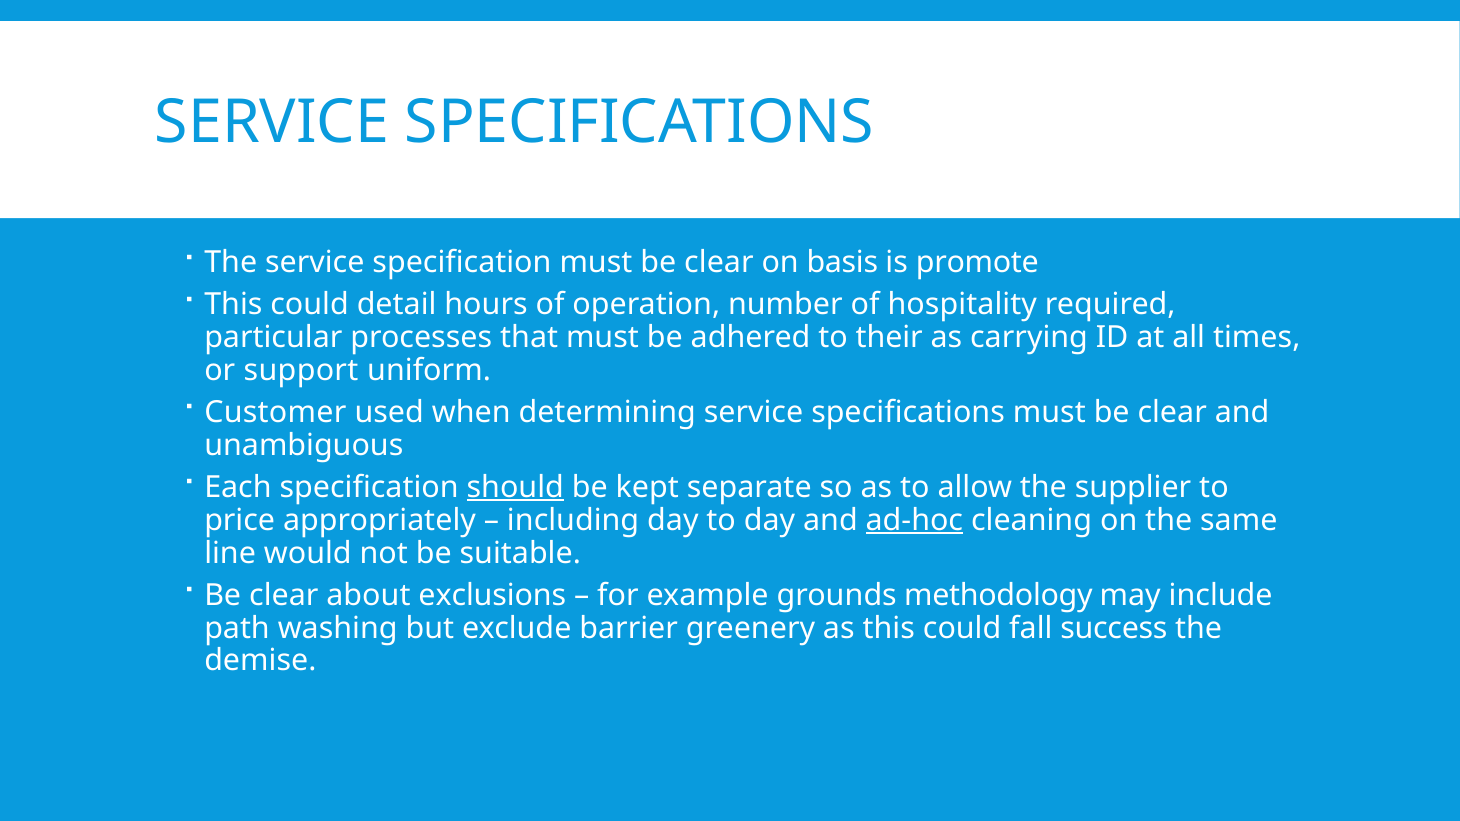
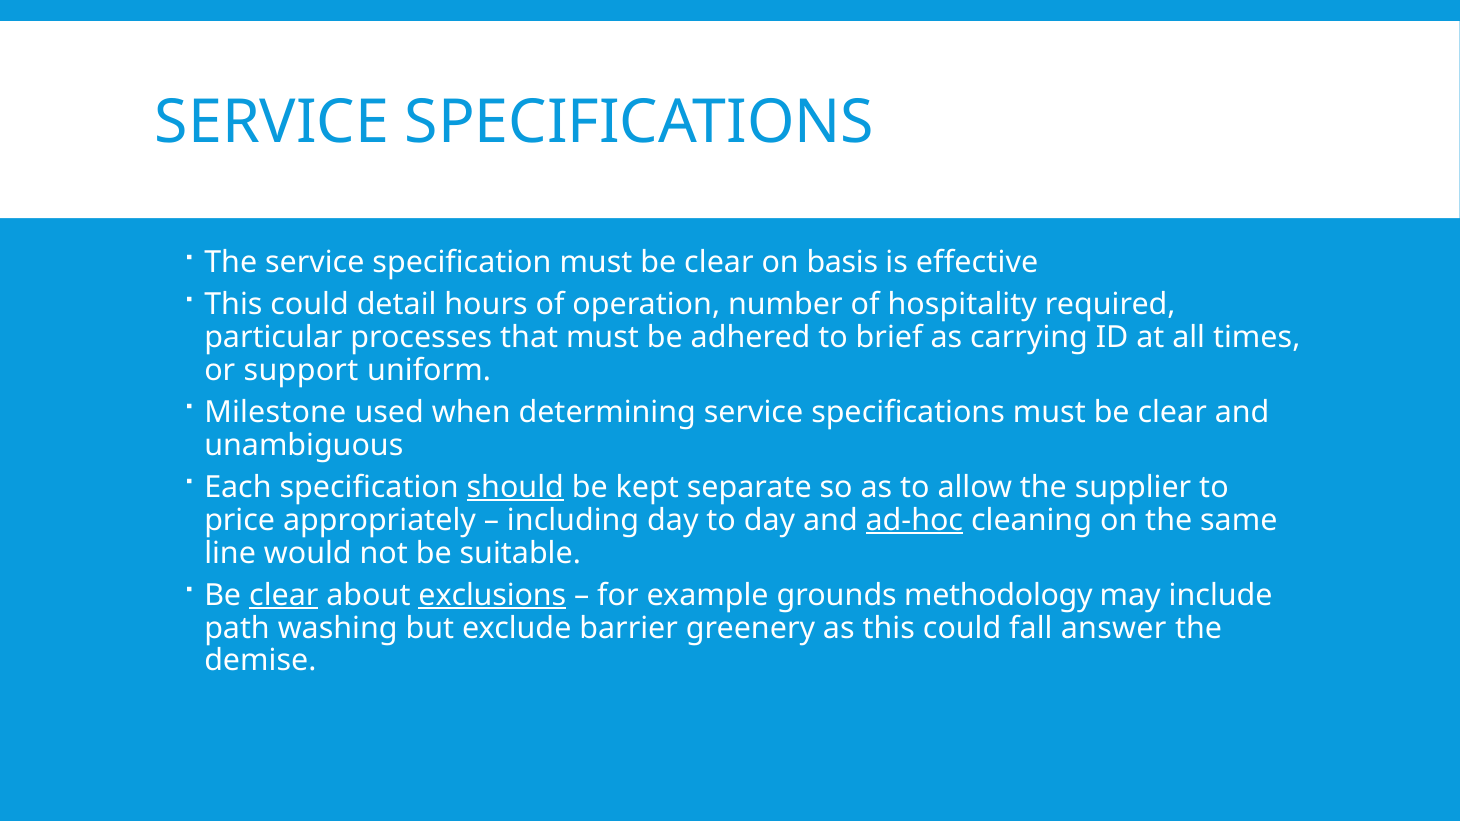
promote: promote -> effective
their: their -> brief
Customer: Customer -> Milestone
clear at (284, 595) underline: none -> present
exclusions underline: none -> present
success: success -> answer
